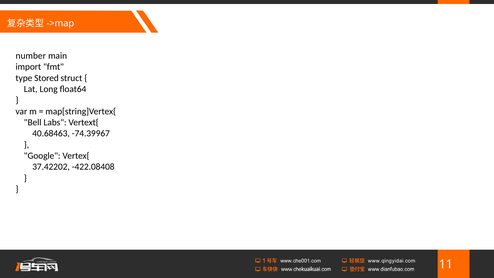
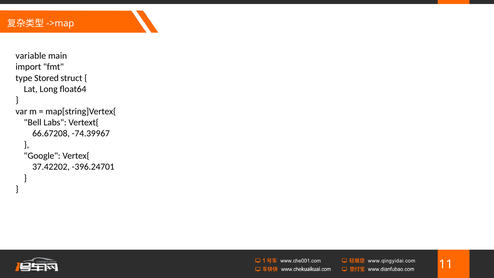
number: number -> variable
40.68463: 40.68463 -> 66.67208
-422.08408: -422.08408 -> -396.24701
